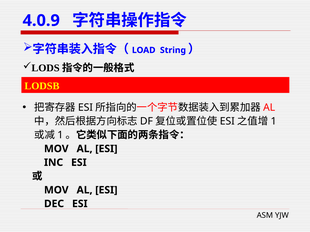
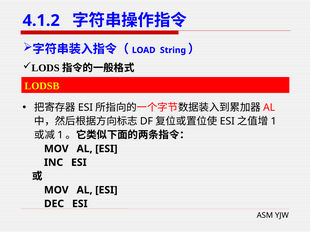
4.0.9: 4.0.9 -> 4.1.2
